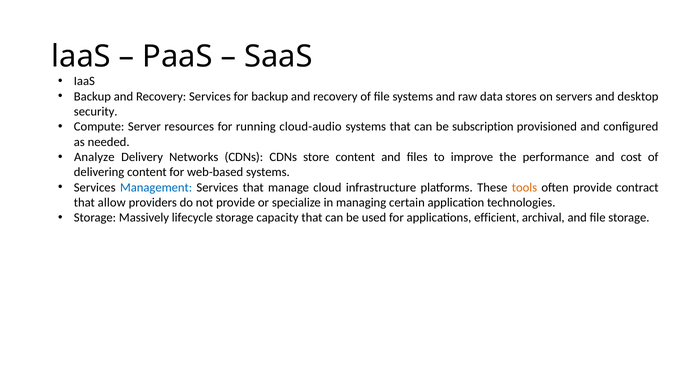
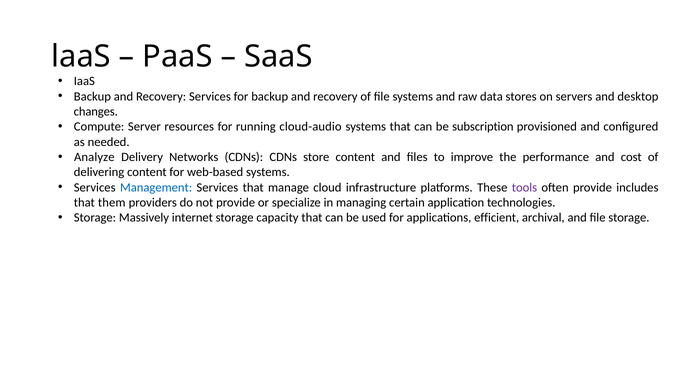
security: security -> changes
tools colour: orange -> purple
contract: contract -> includes
allow: allow -> them
lifecycle: lifecycle -> internet
